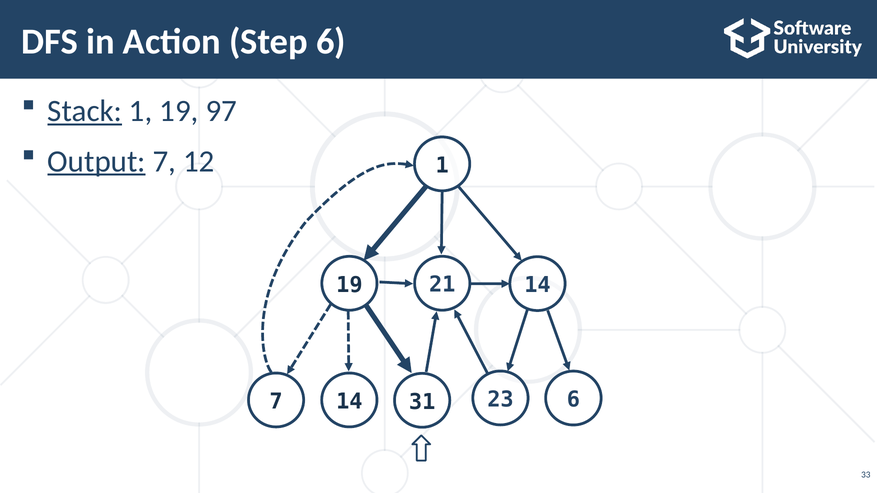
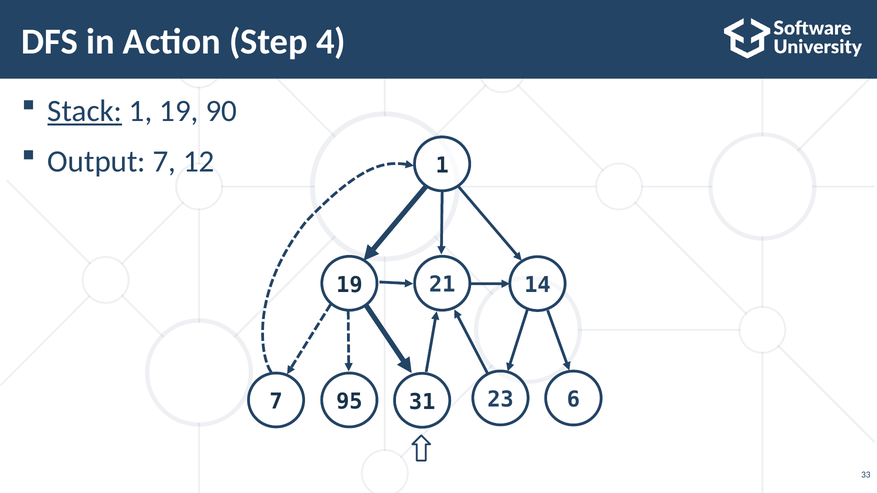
Step 6: 6 -> 4
97: 97 -> 90
Output underline: present -> none
7 14: 14 -> 95
